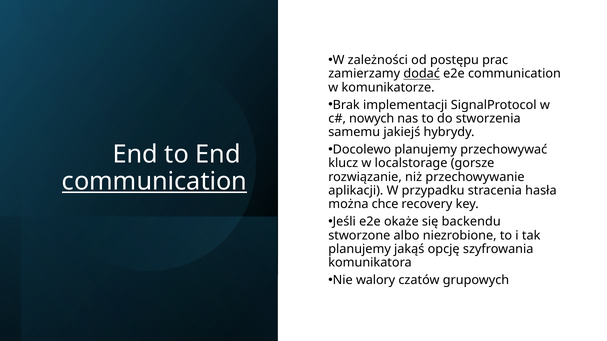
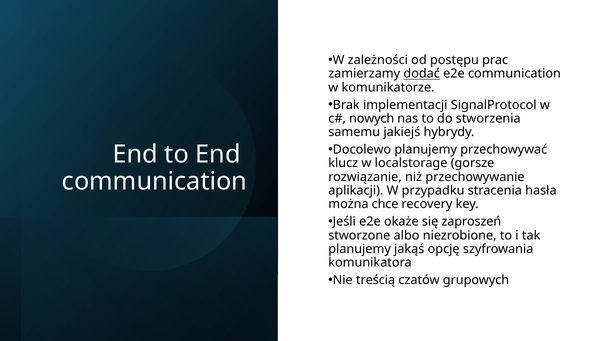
communication at (155, 182) underline: present -> none
backendu: backendu -> zaproszeń
walory: walory -> treścią
